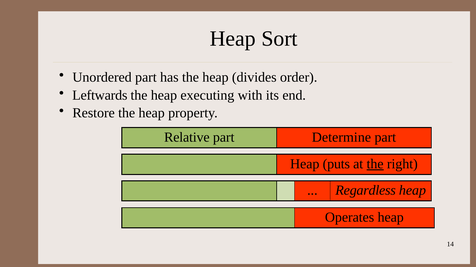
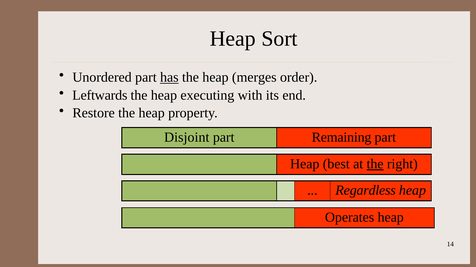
has underline: none -> present
divides: divides -> merges
Relative: Relative -> Disjoint
Determine: Determine -> Remaining
puts: puts -> best
